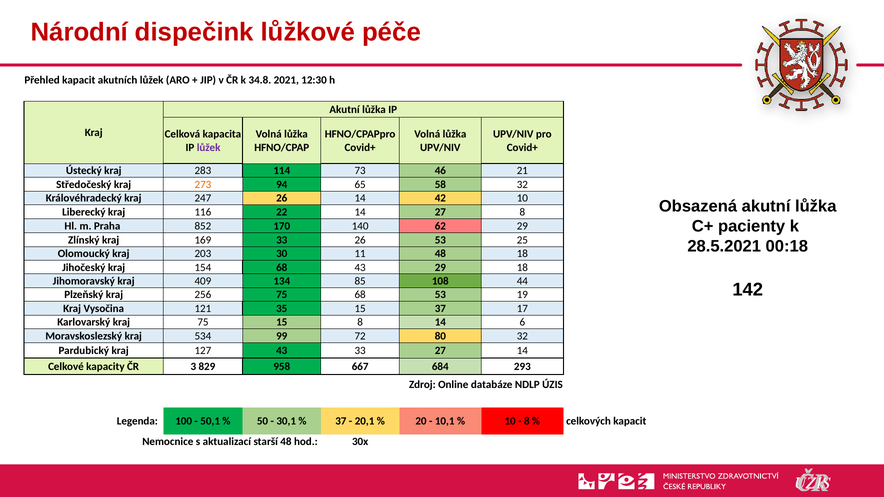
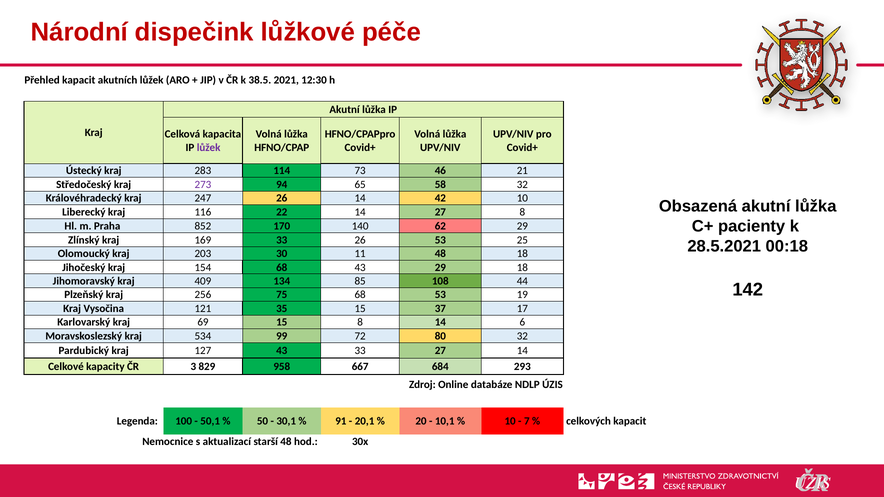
34.8: 34.8 -> 38.5
273 colour: orange -> purple
kraj 75: 75 -> 69
37 at (341, 422): 37 -> 91
8 at (527, 422): 8 -> 7
